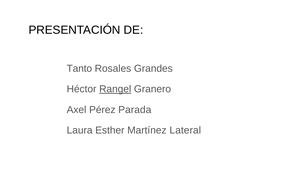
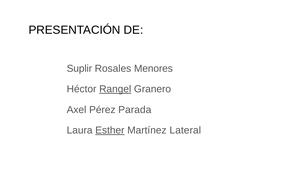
Tanto: Tanto -> Suplir
Grandes: Grandes -> Menores
Esther underline: none -> present
